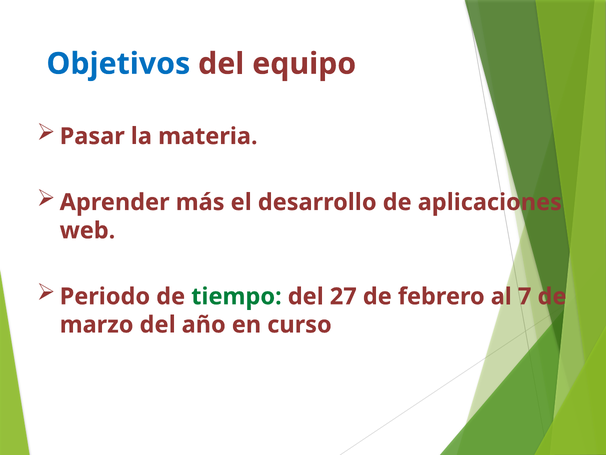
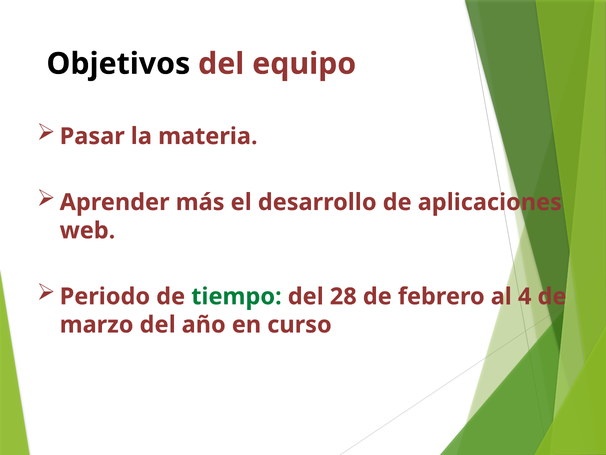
Objetivos colour: blue -> black
27: 27 -> 28
7: 7 -> 4
